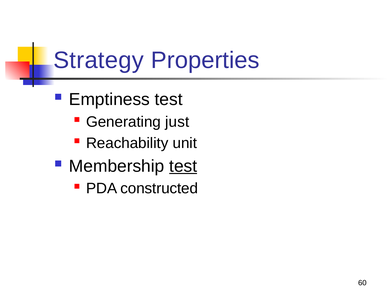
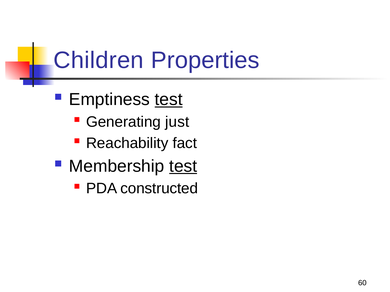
Strategy: Strategy -> Children
test at (169, 100) underline: none -> present
unit: unit -> fact
